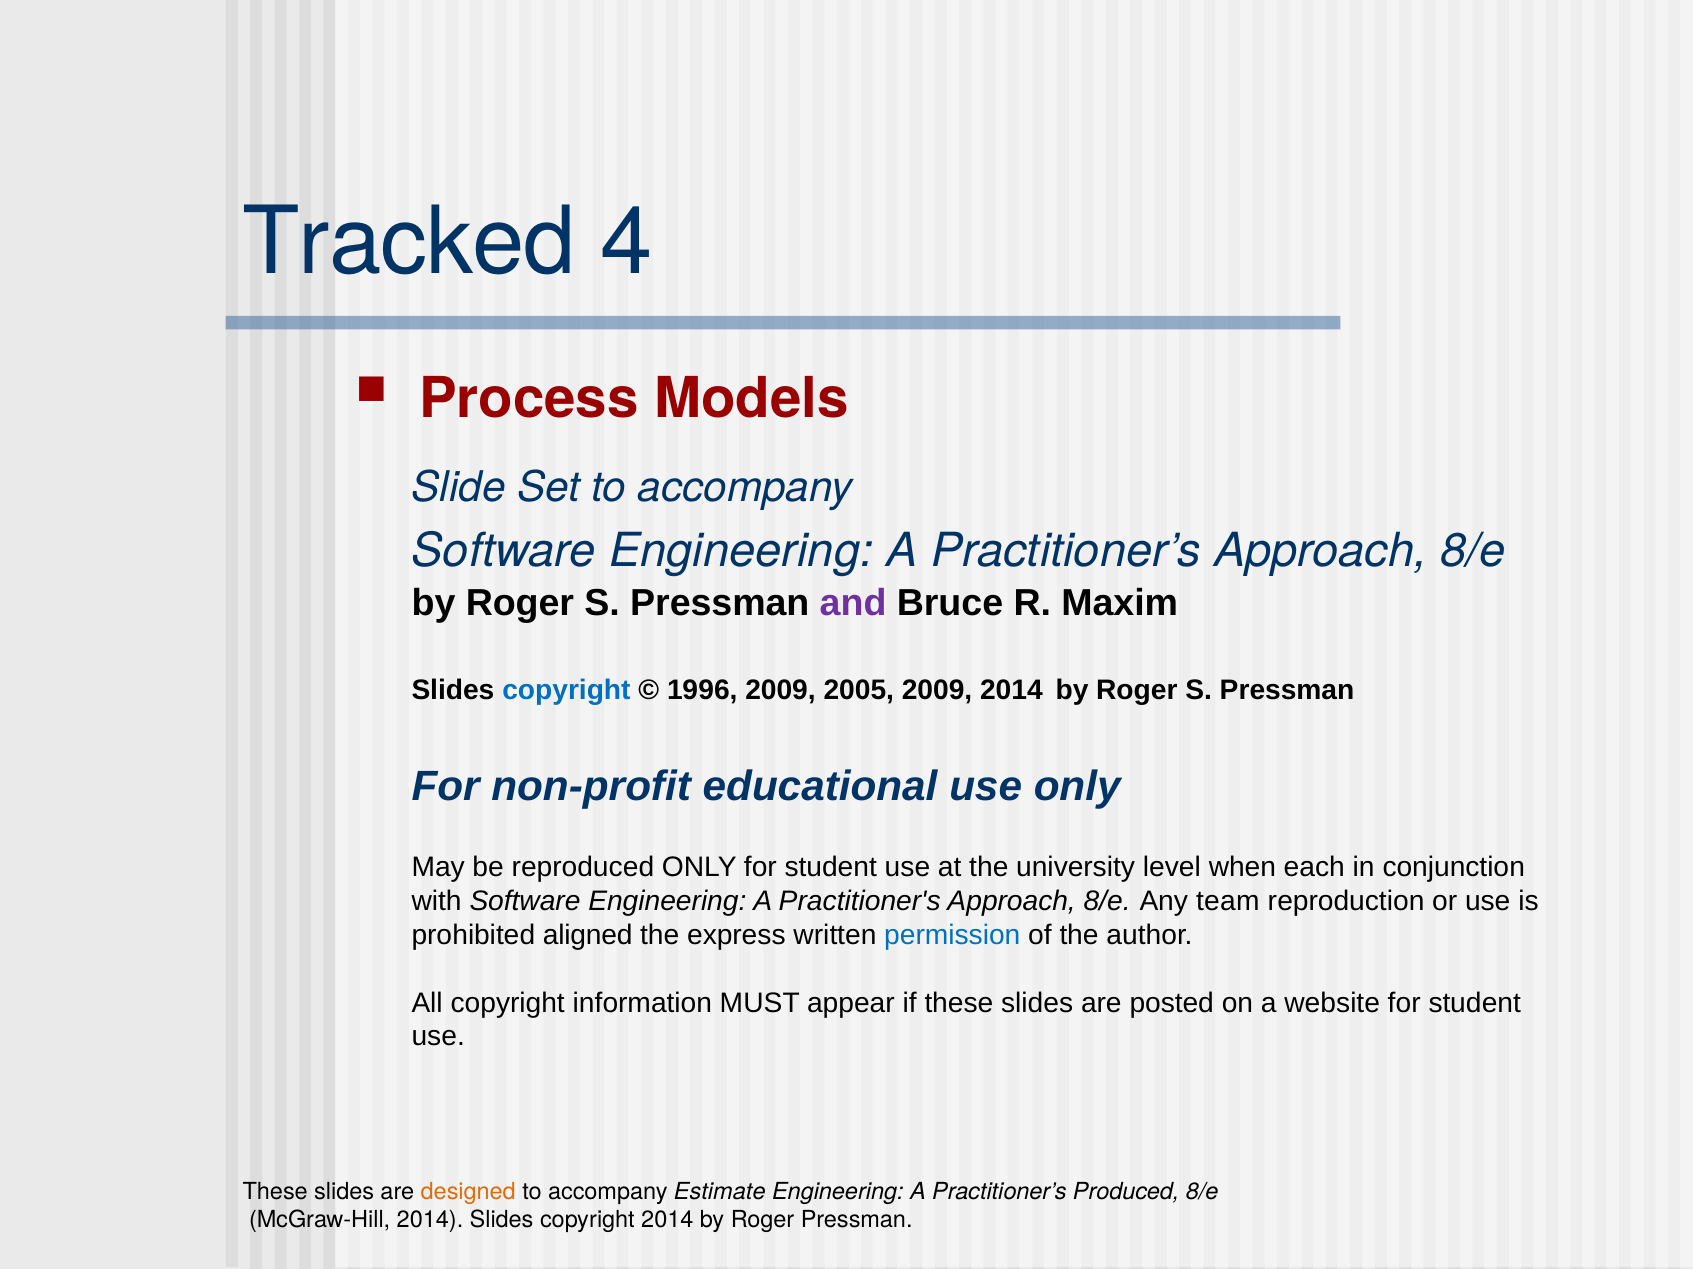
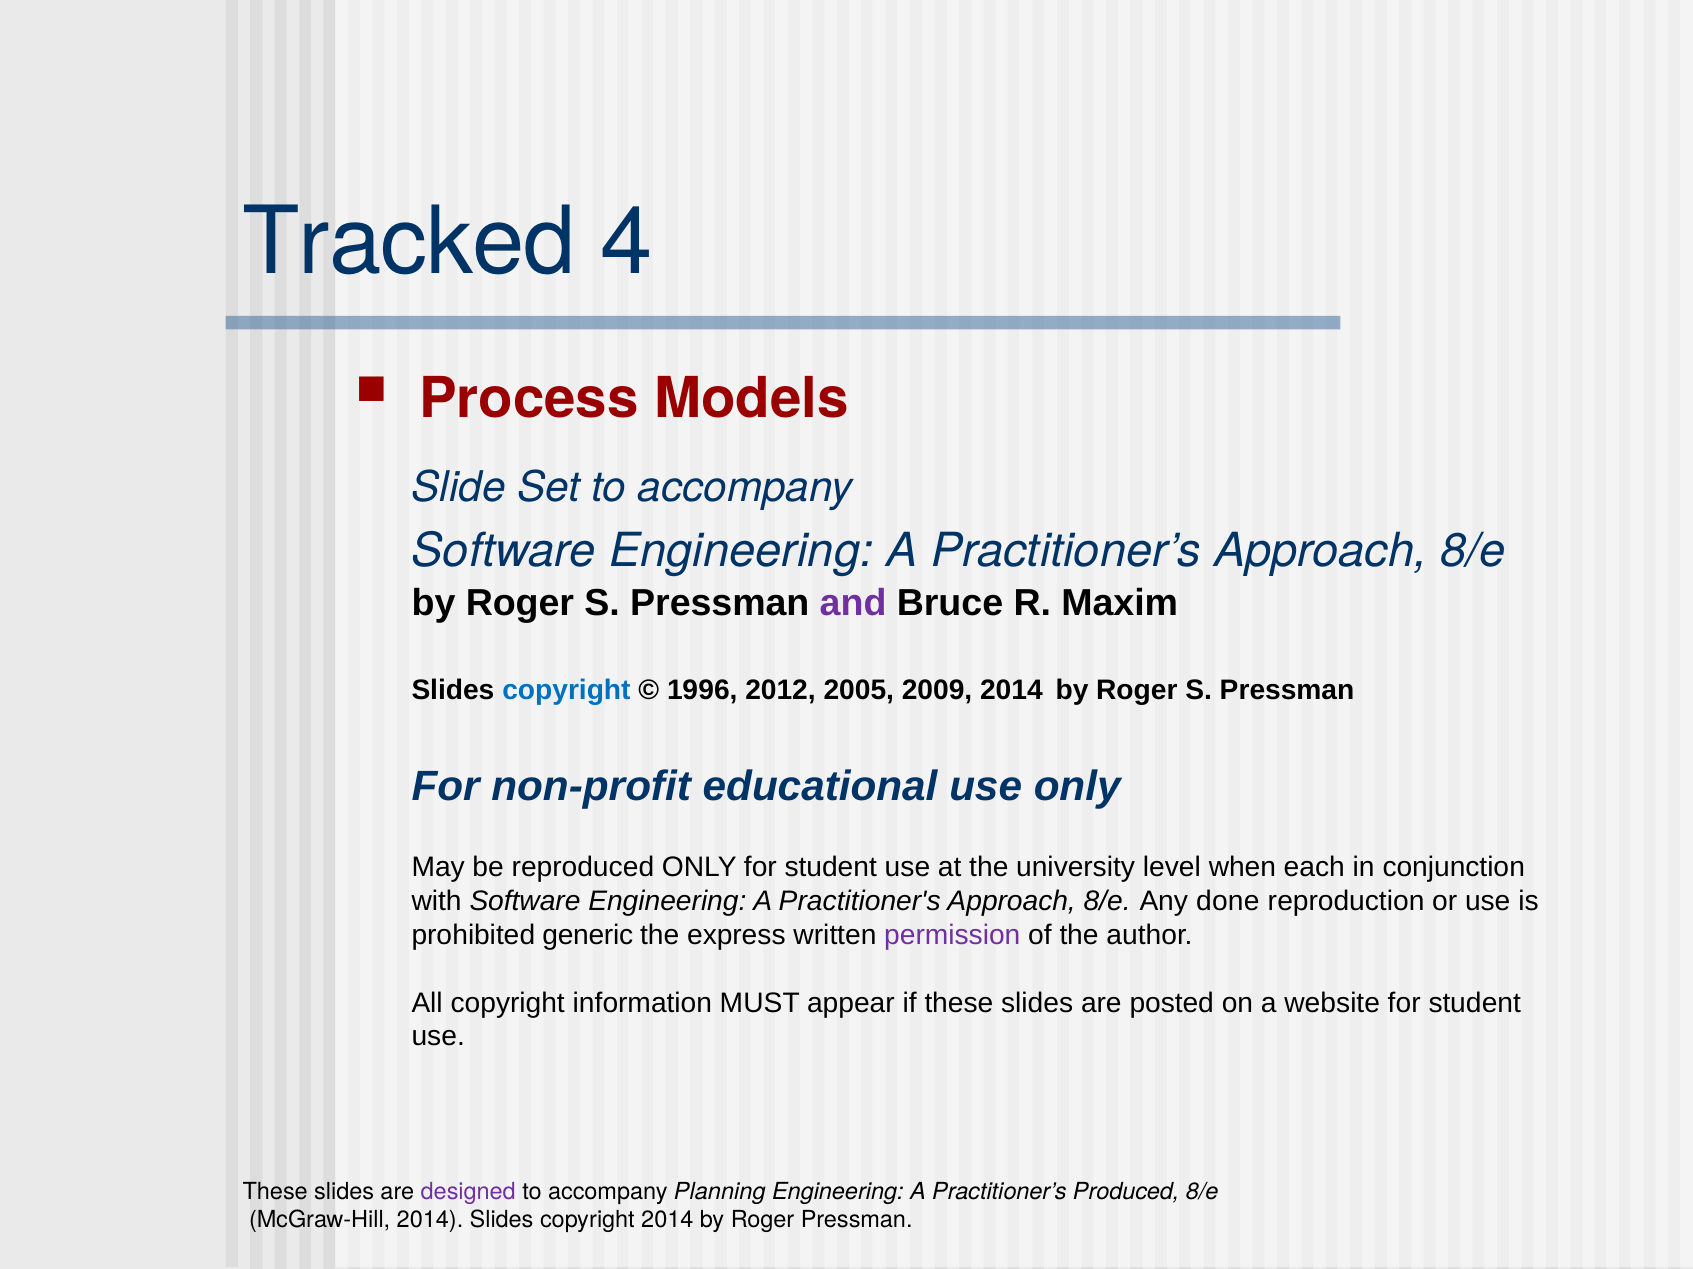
1996 2009: 2009 -> 2012
team: team -> done
aligned: aligned -> generic
permission colour: blue -> purple
designed colour: orange -> purple
Estimate: Estimate -> Planning
